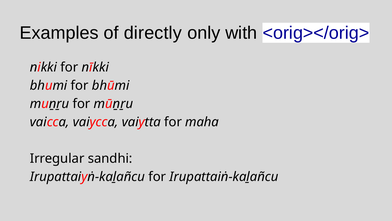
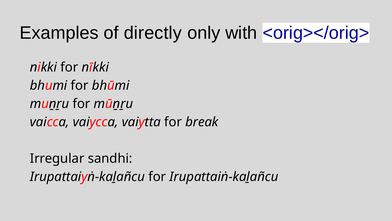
maha: maha -> break
